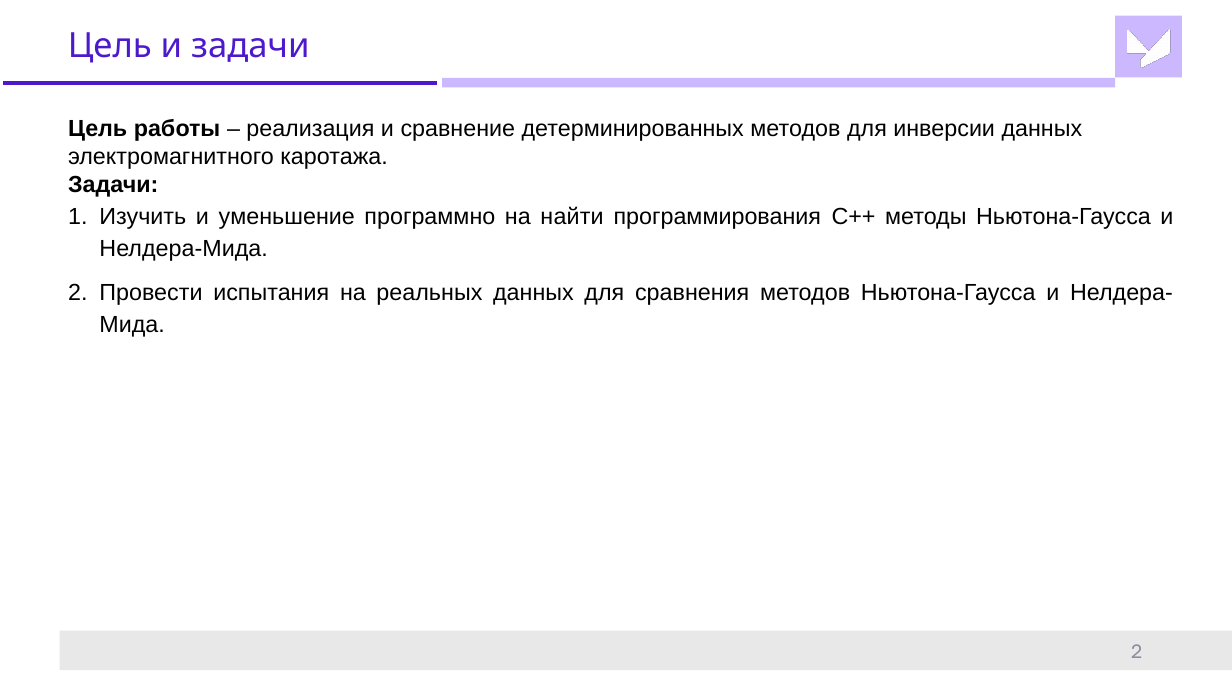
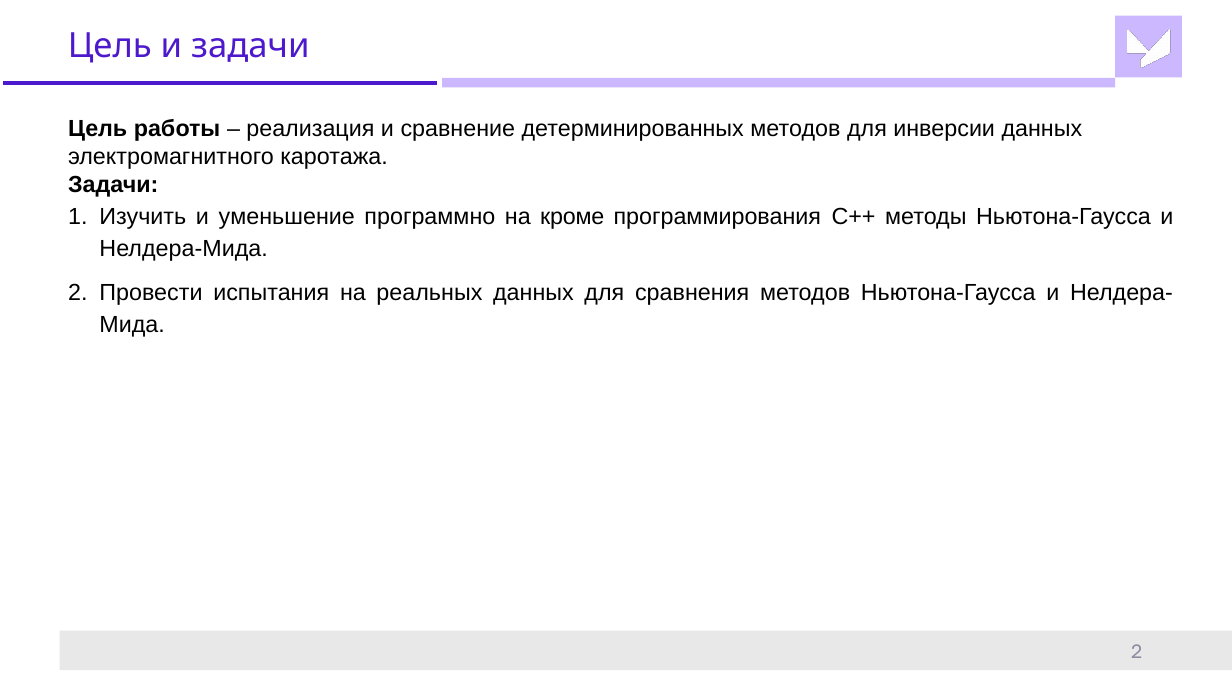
найти: найти -> кроме
